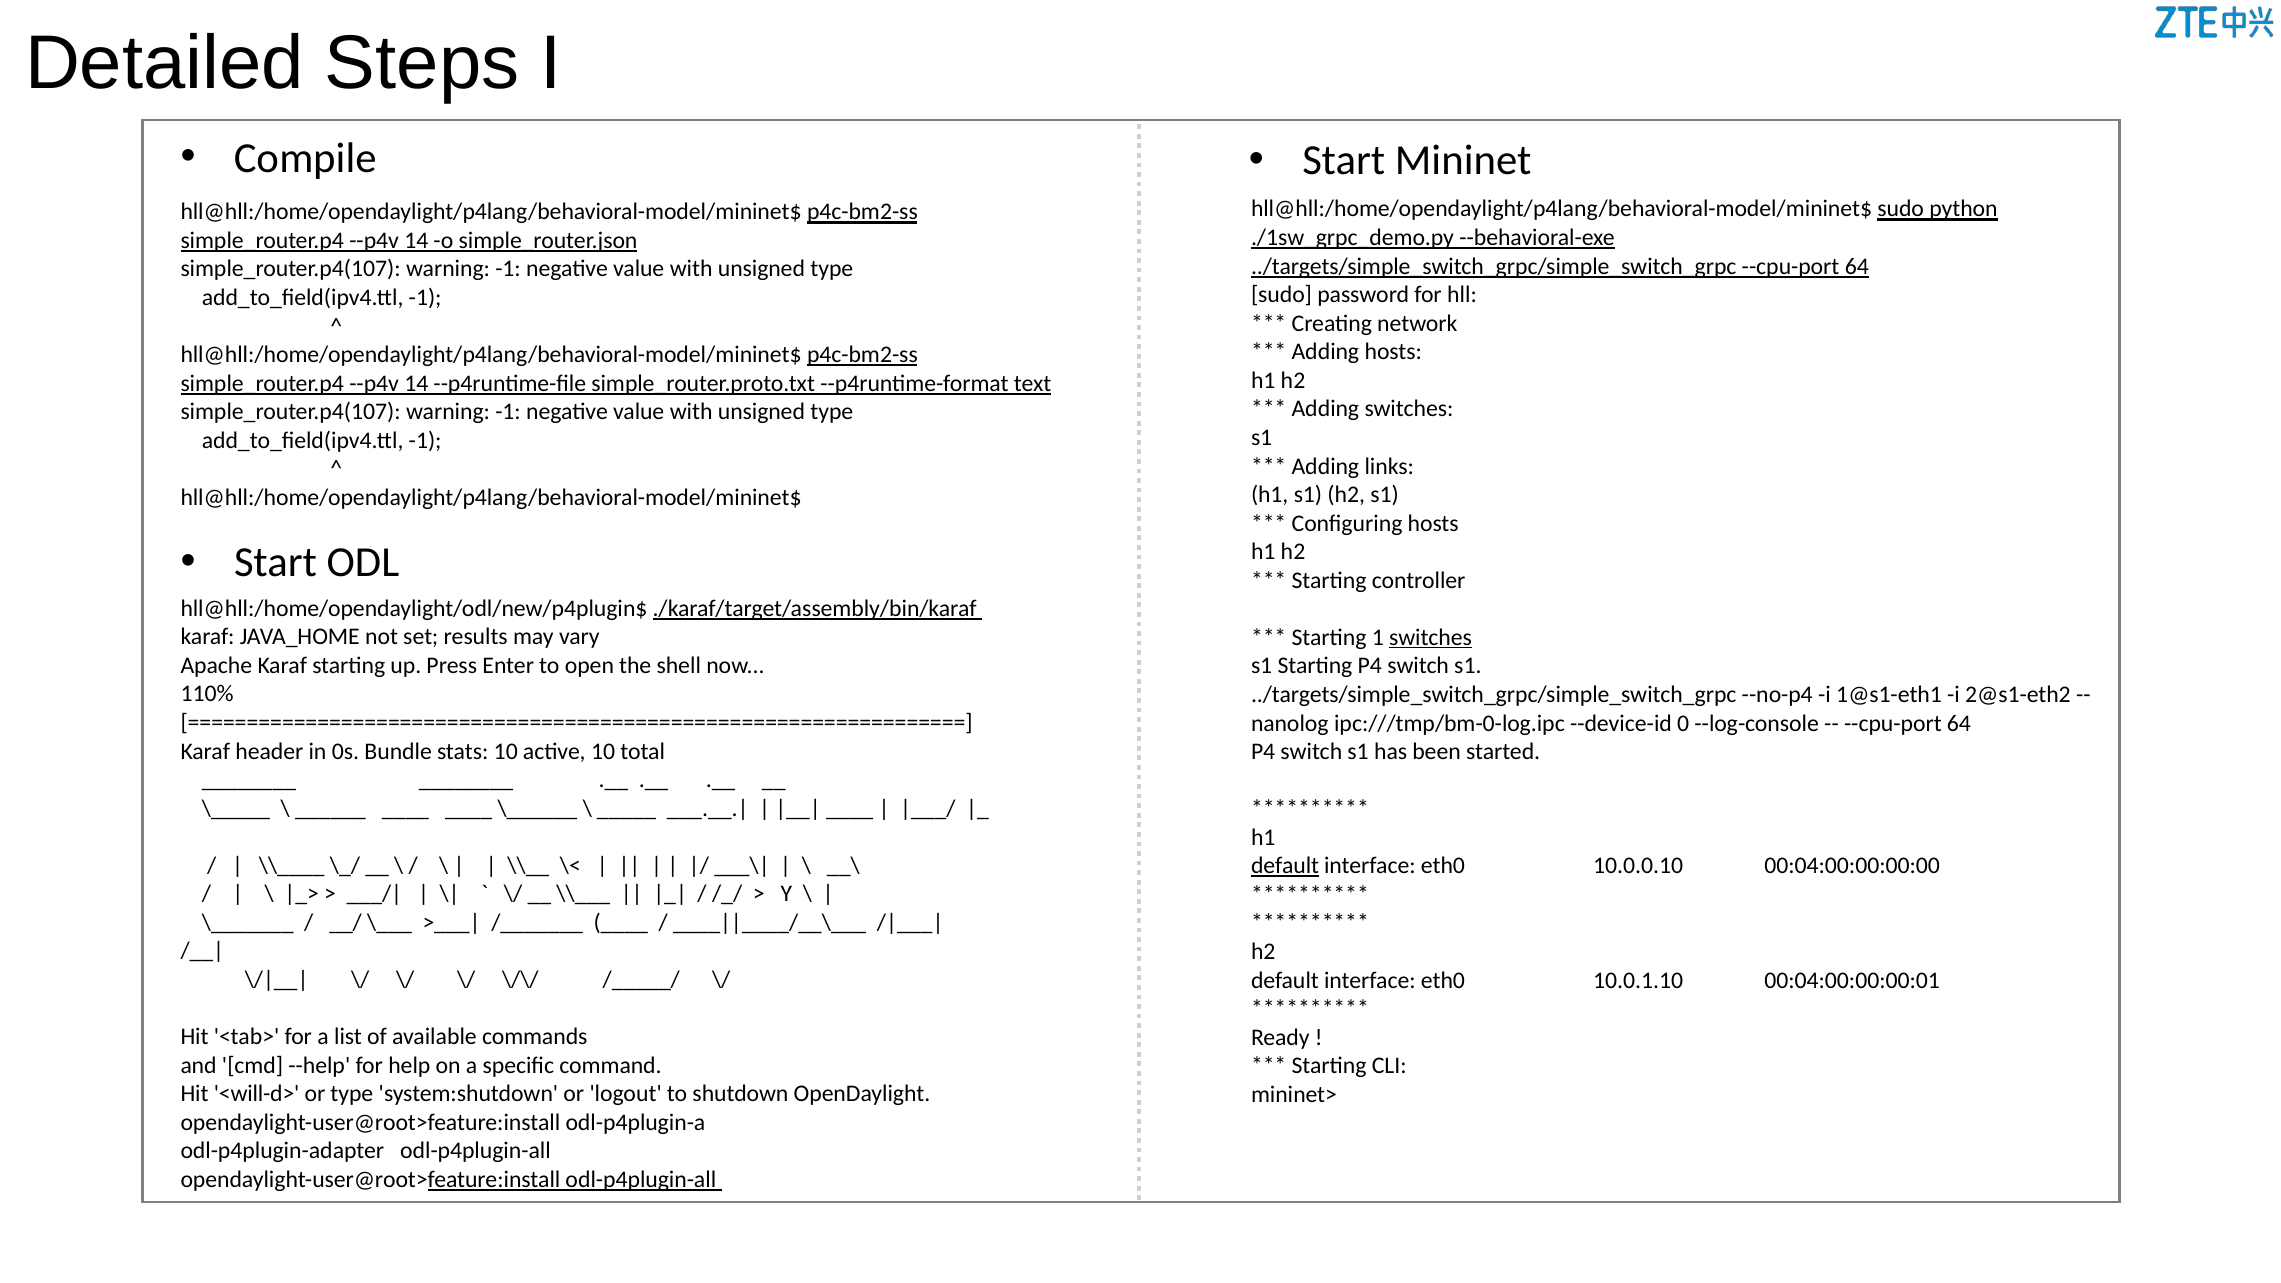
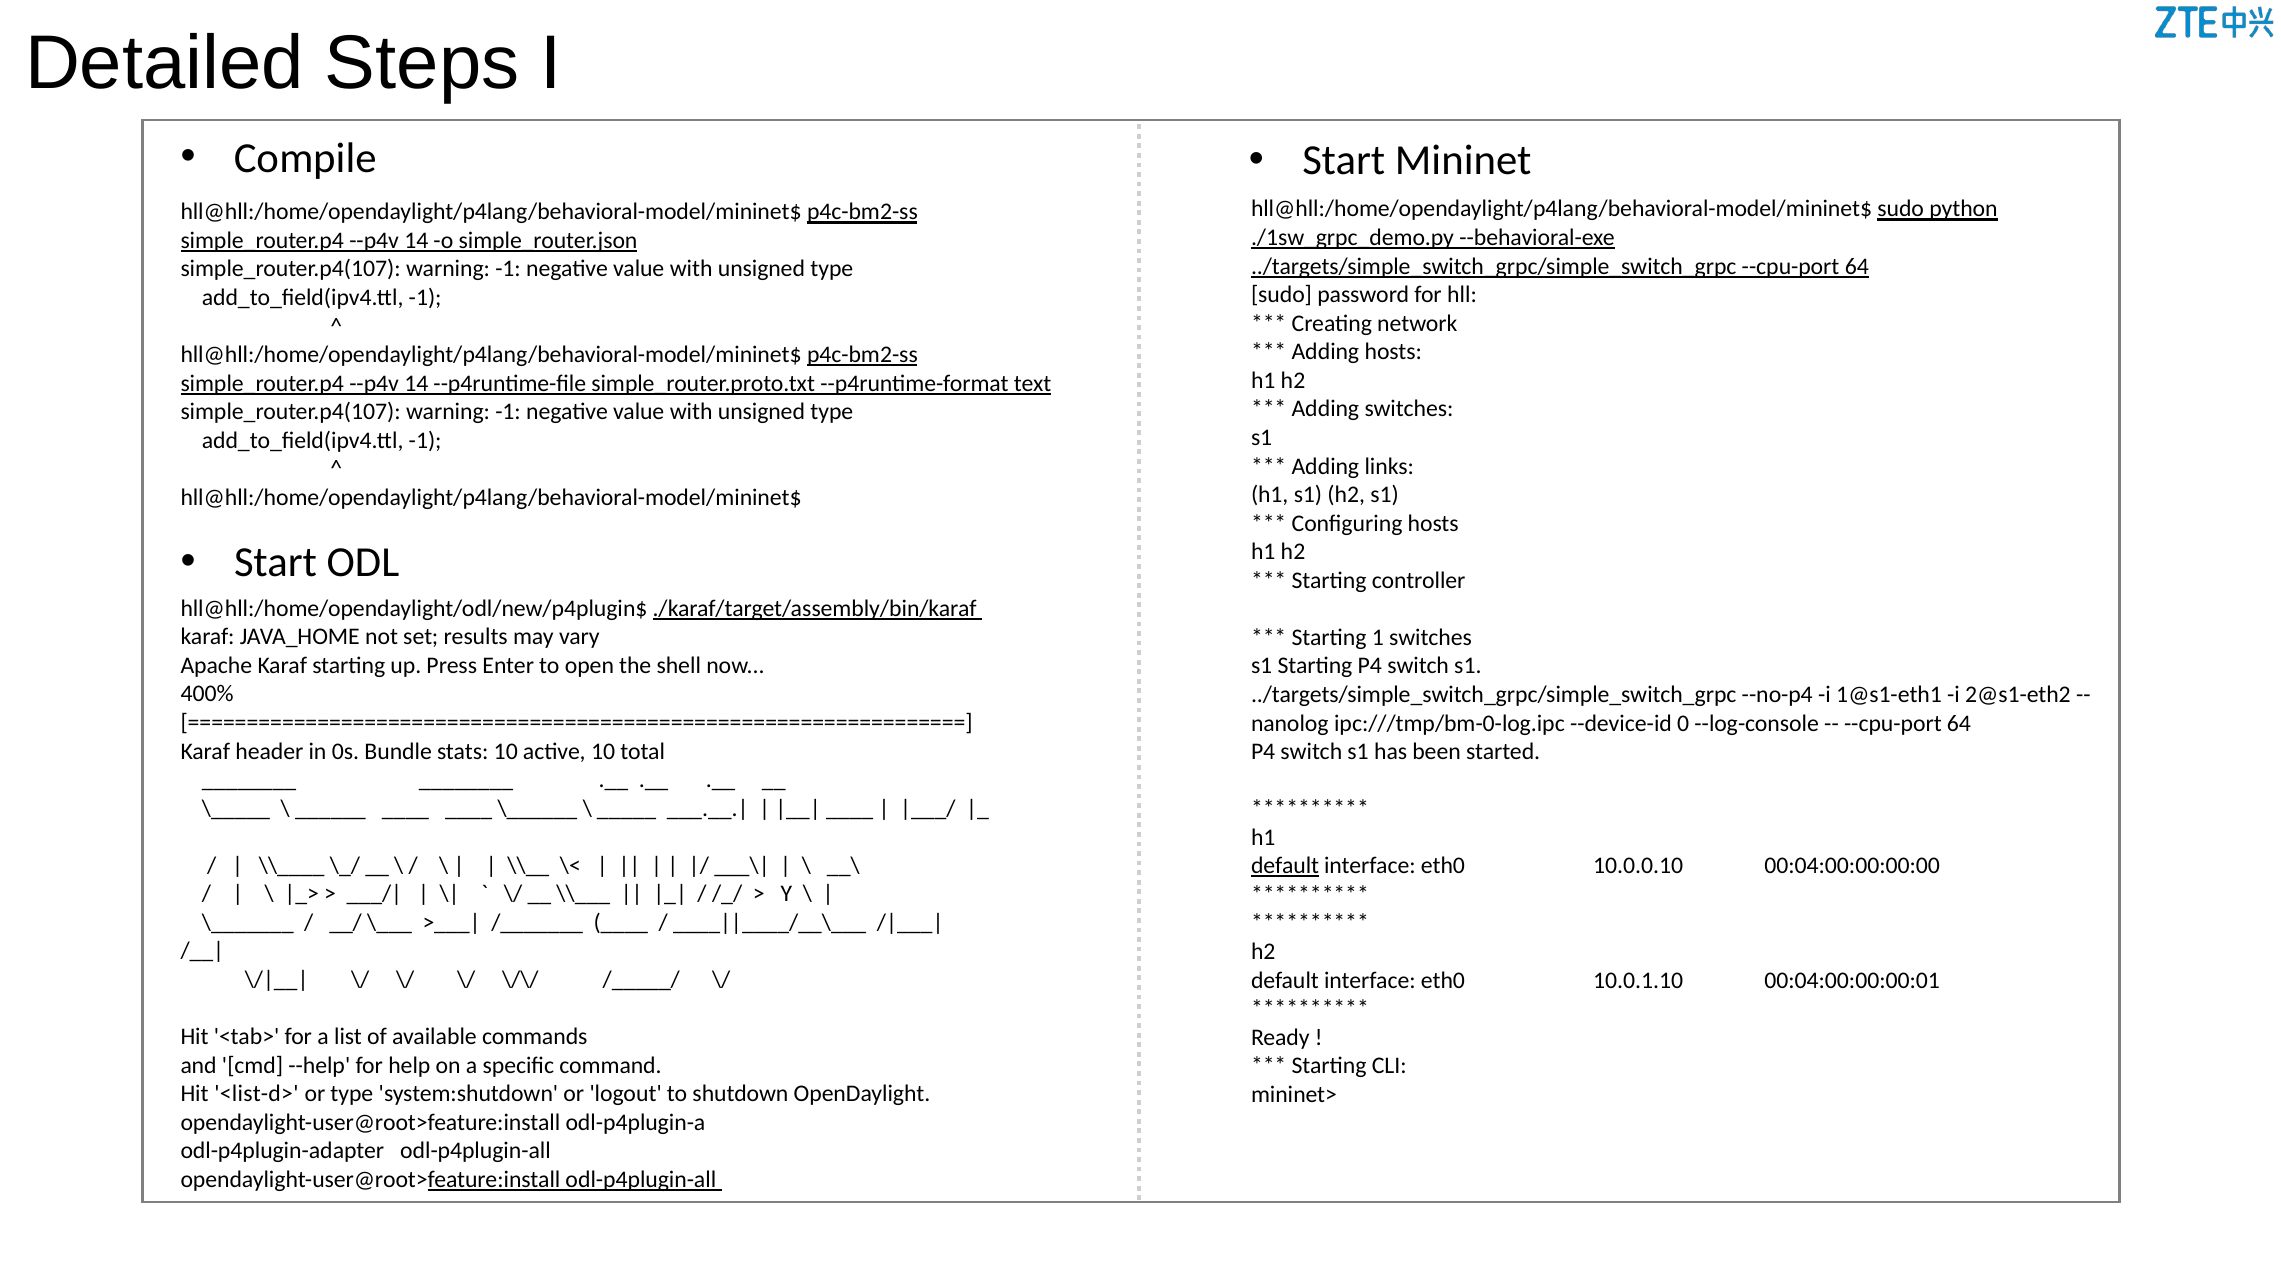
switches at (1430, 638) underline: present -> none
110%: 110% -> 400%
<will-d>: <will-d> -> <list-d>
